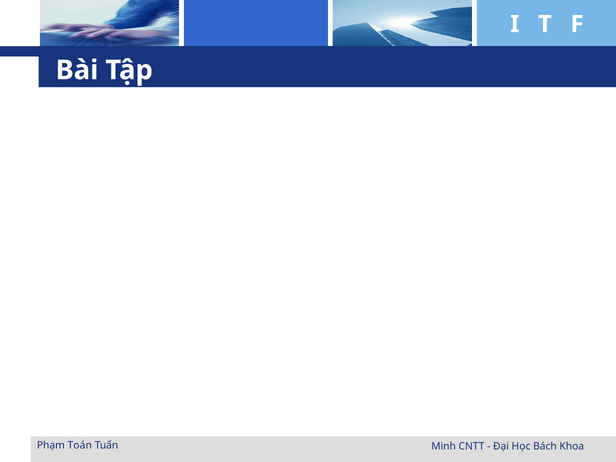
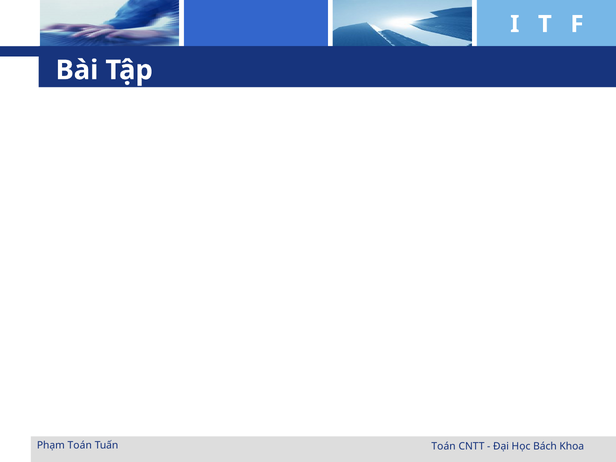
Minh at (444, 446): Minh -> Toán
